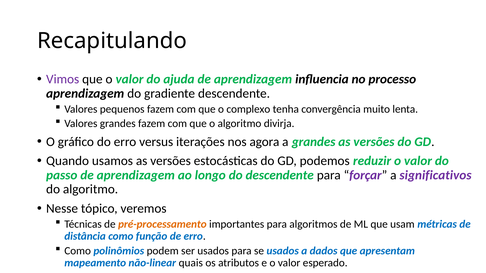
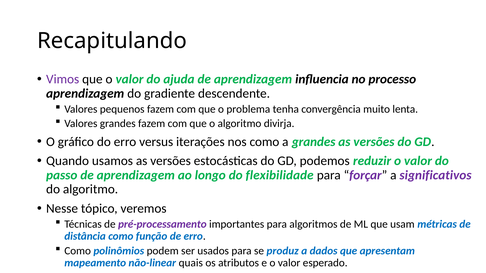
complexo: complexo -> problema
nos agora: agora -> como
do descendente: descendente -> flexibilidade
pré-processamento colour: orange -> purple
se usados: usados -> produz
